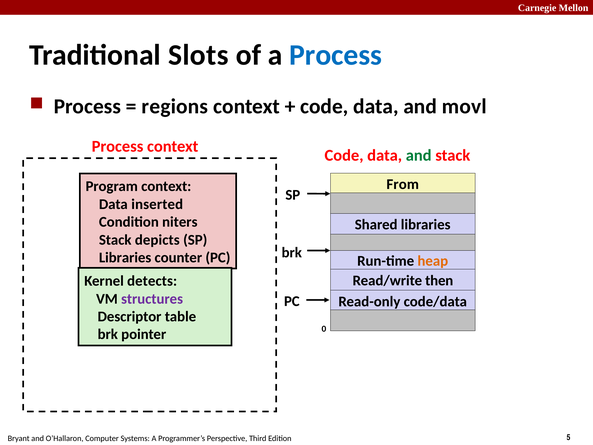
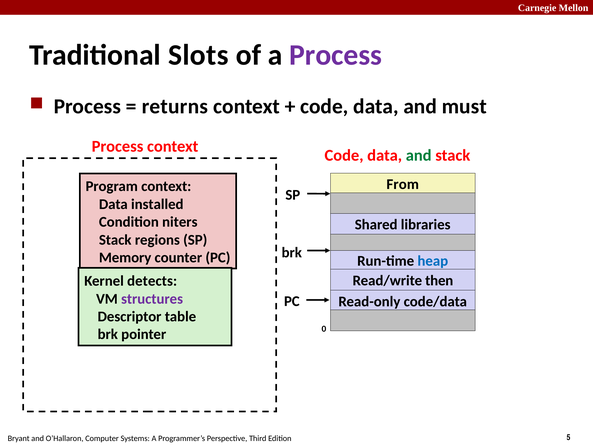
Process at (336, 55) colour: blue -> purple
regions: regions -> returns
movl: movl -> must
inserted: inserted -> installed
depicts: depicts -> regions
Libraries at (125, 257): Libraries -> Memory
heap colour: orange -> blue
